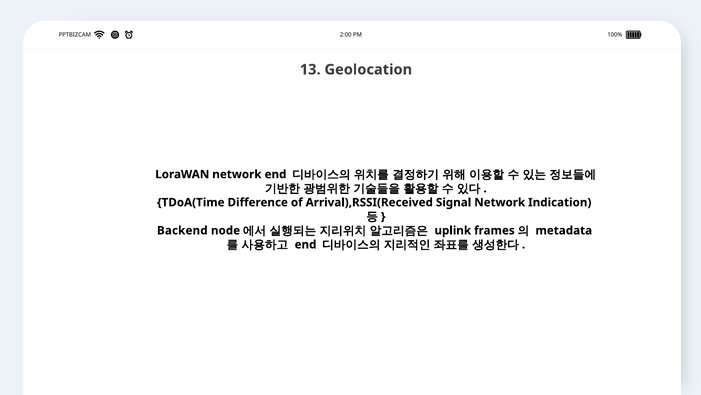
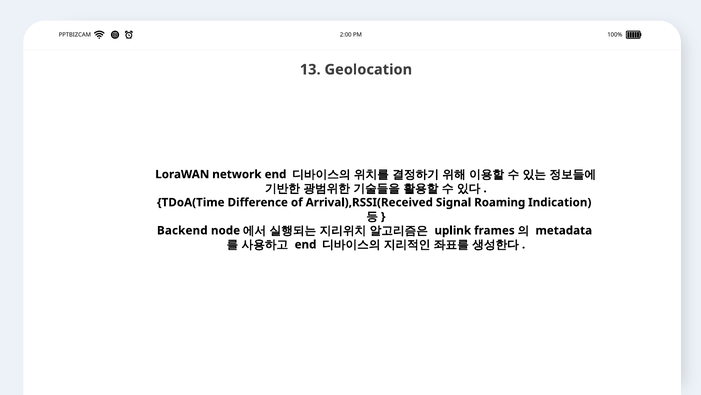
Signal Network: Network -> Roaming
